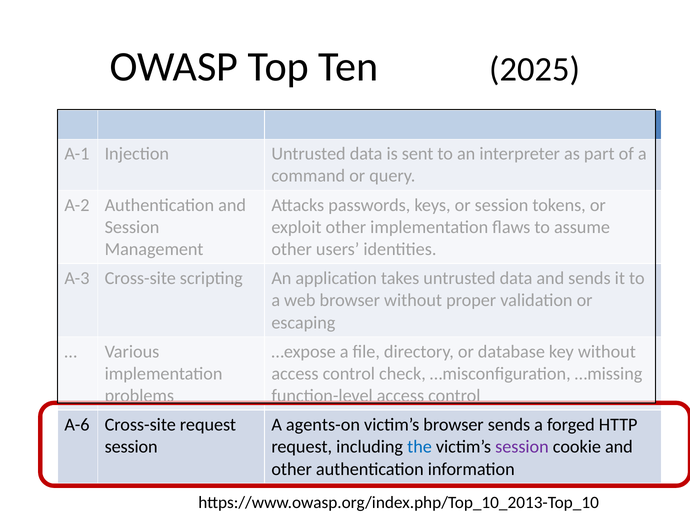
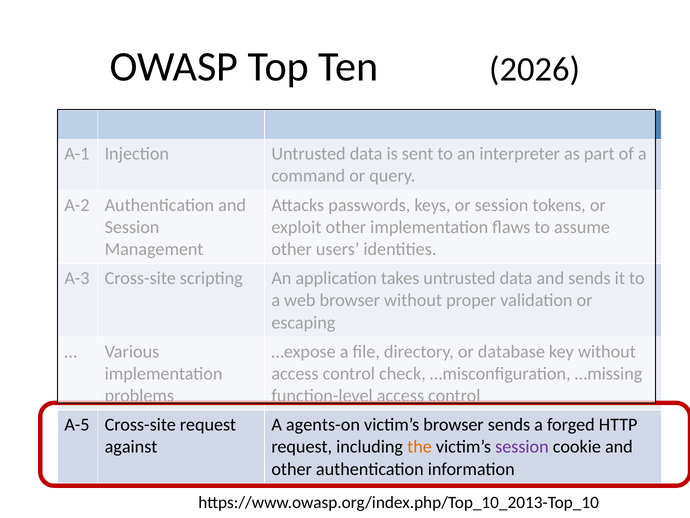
2025: 2025 -> 2026
A-6: A-6 -> A-5
session at (131, 446): session -> against
the colour: blue -> orange
